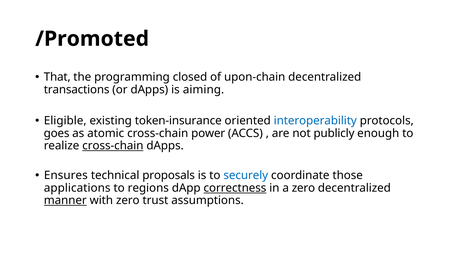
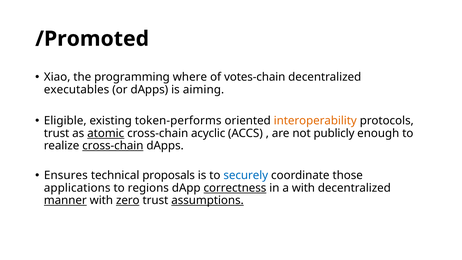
That: That -> Xiao
closed: closed -> where
upon-chain: upon-chain -> votes-chain
transactions: transactions -> executables
token-insurance: token-insurance -> token-performs
interoperability colour: blue -> orange
goes at (57, 133): goes -> trust
atomic underline: none -> present
power: power -> acyclic
a zero: zero -> with
zero at (128, 200) underline: none -> present
assumptions underline: none -> present
